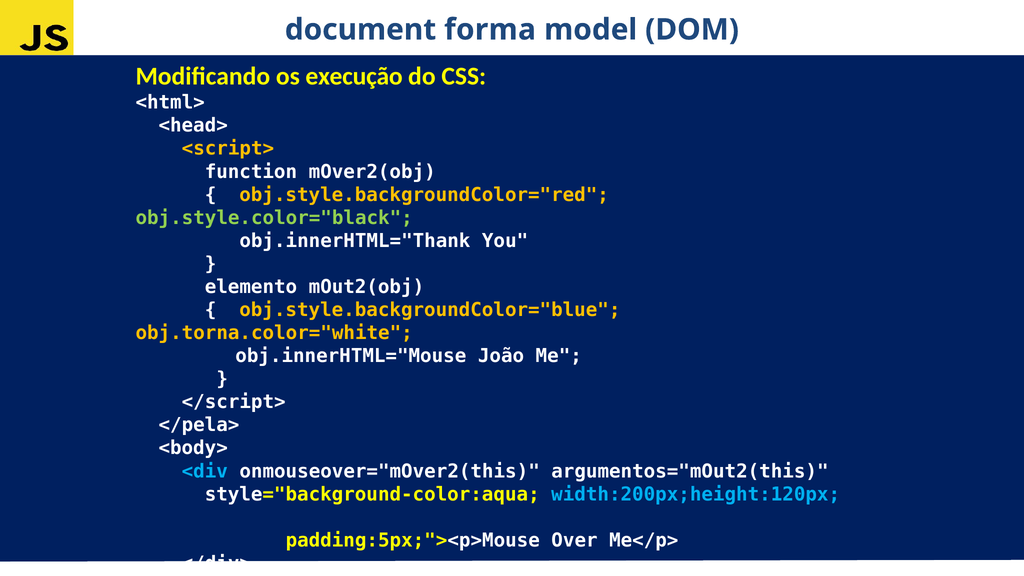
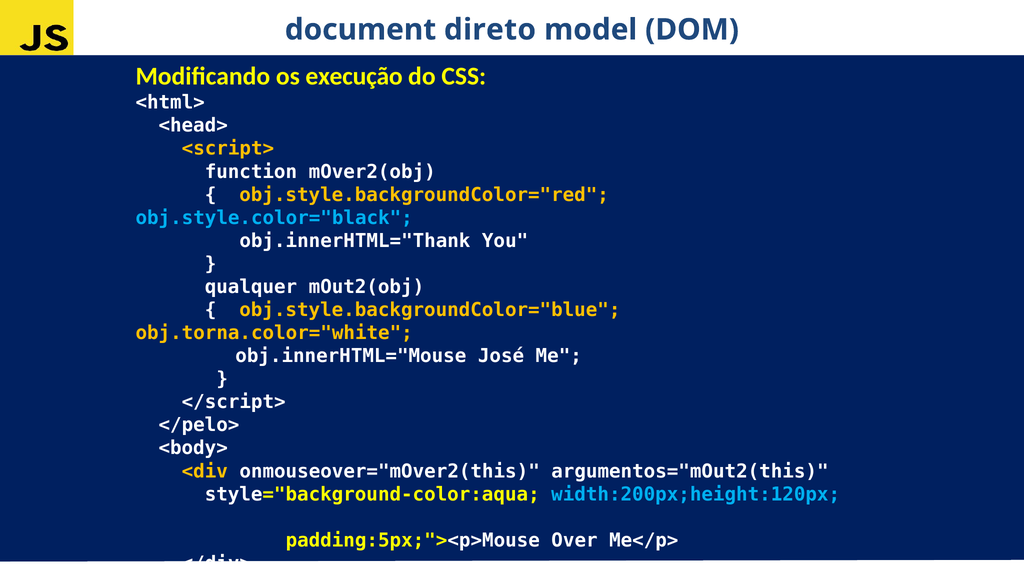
forma: forma -> direto
obj.style.color="black colour: light green -> light blue
elemento: elemento -> qualquer
João: João -> José
</pela>: </pela> -> </pelo>
<div colour: light blue -> yellow
